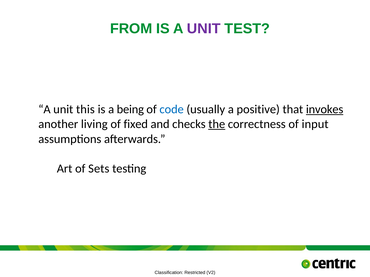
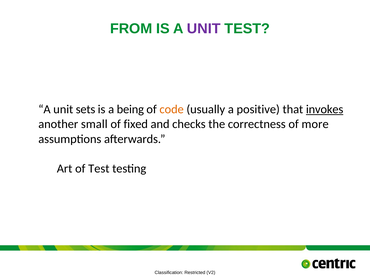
this: this -> sets
code colour: blue -> orange
living: living -> small
the underline: present -> none
input: input -> more
of Sets: Sets -> Test
